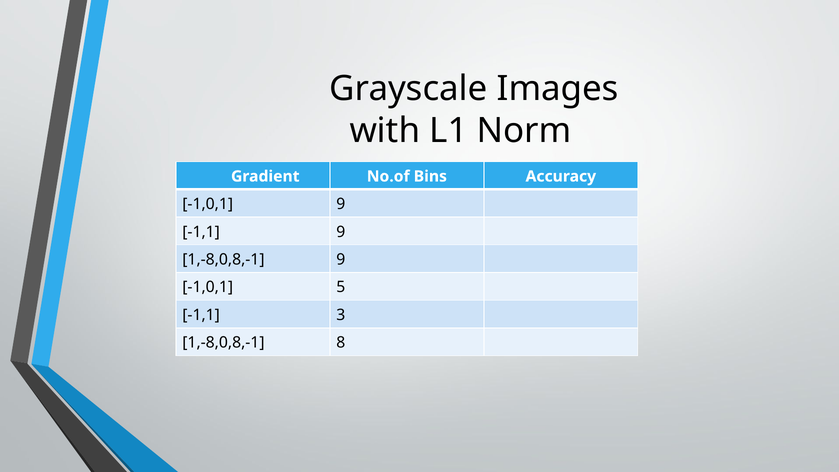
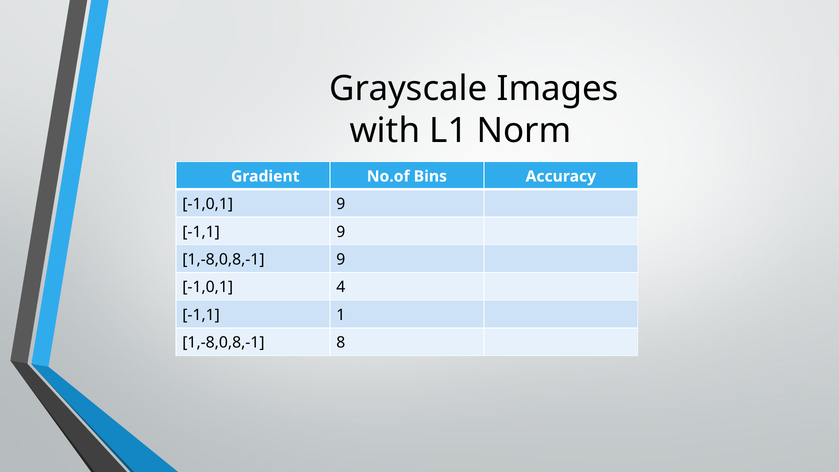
5: 5 -> 4
3: 3 -> 1
